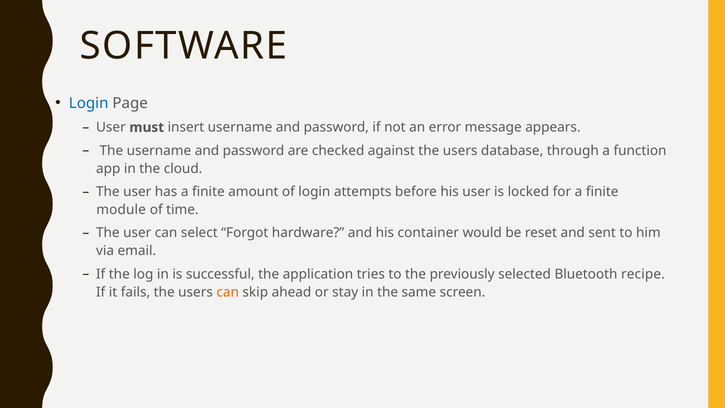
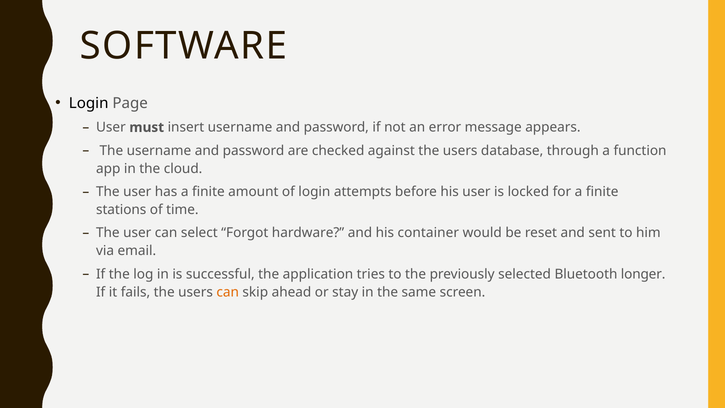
Login at (89, 103) colour: blue -> black
module: module -> stations
recipe: recipe -> longer
